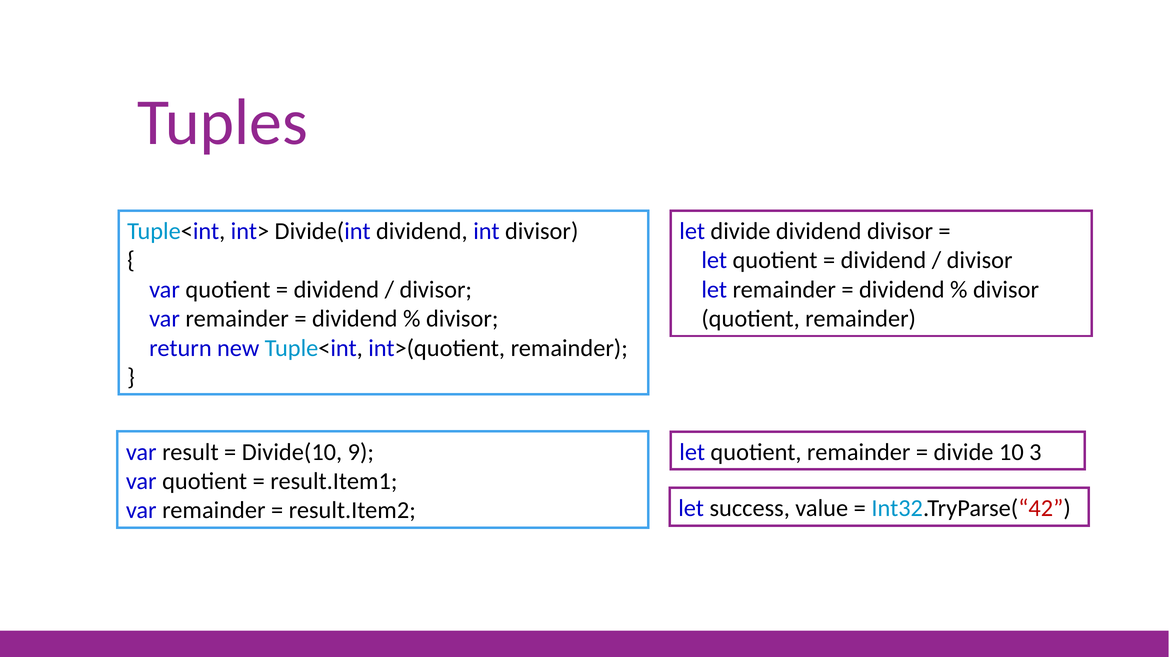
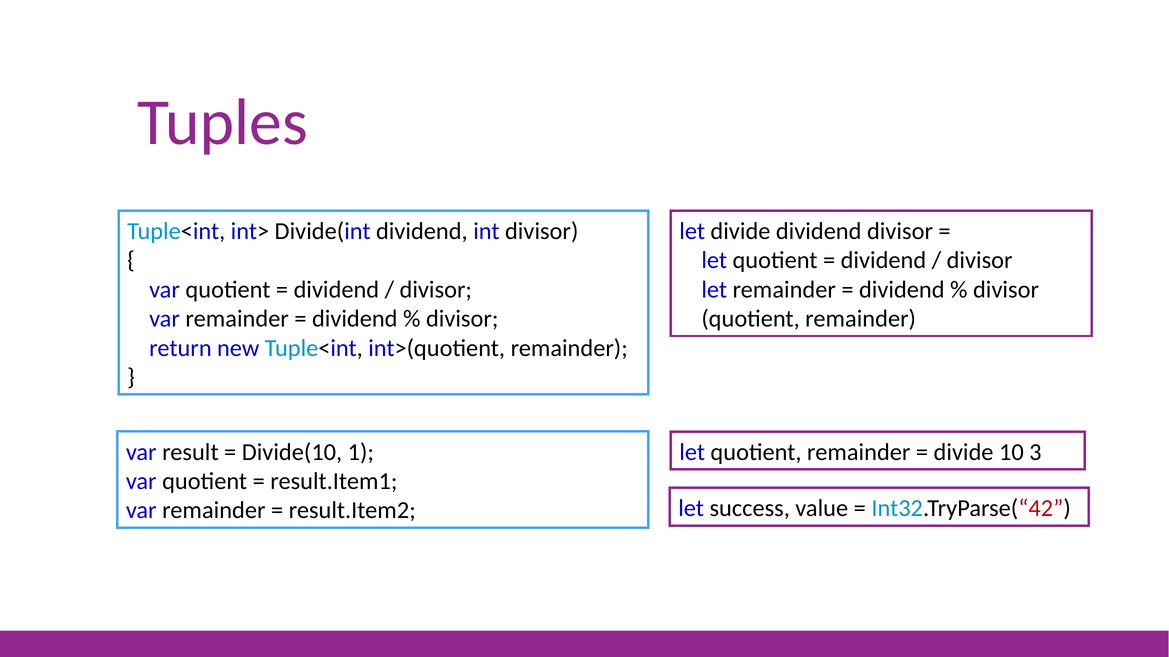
9: 9 -> 1
